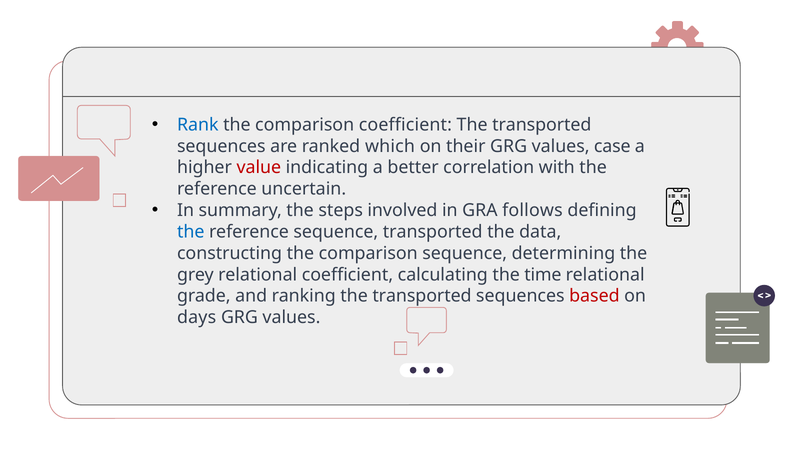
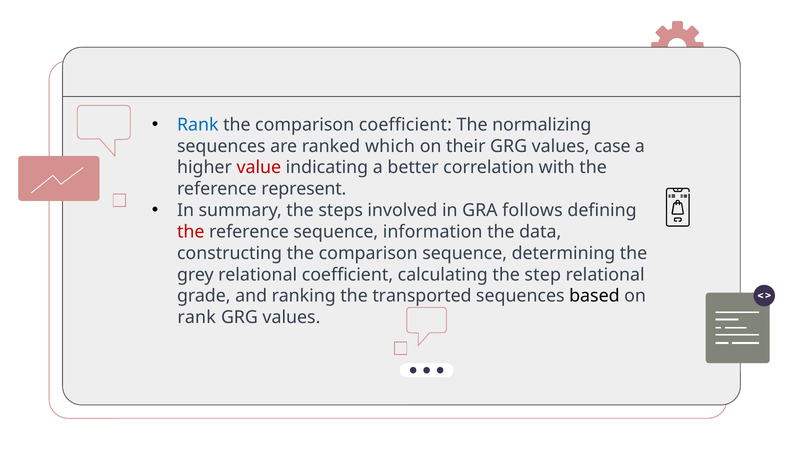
transported at (542, 125): transported -> normalizing
uncertain: uncertain -> represent
the at (191, 232) colour: blue -> red
sequence transported: transported -> information
time: time -> step
based colour: red -> black
days at (197, 317): days -> rank
